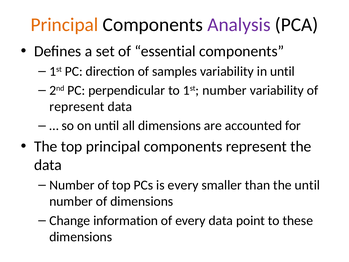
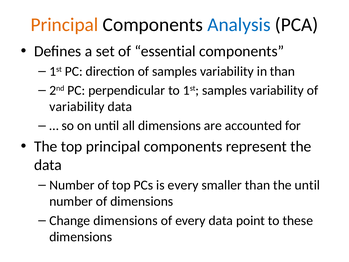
Analysis colour: purple -> blue
in until: until -> than
1st number: number -> samples
represent at (77, 107): represent -> variability
Change information: information -> dimensions
